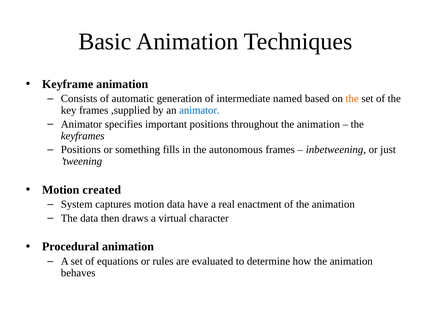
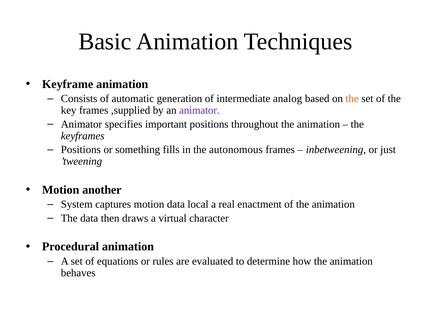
named: named -> analog
animator at (199, 110) colour: blue -> purple
created: created -> another
have: have -> local
